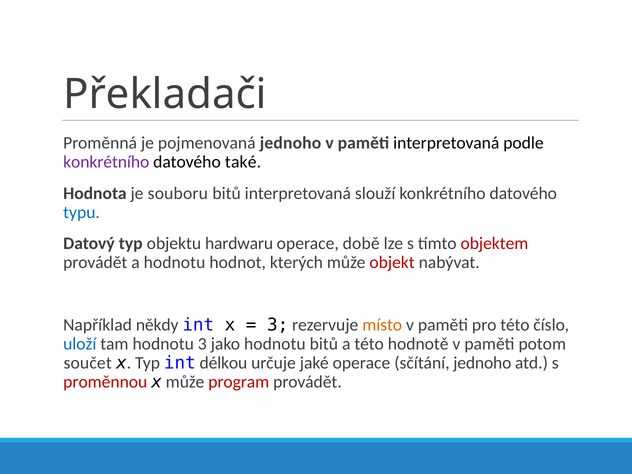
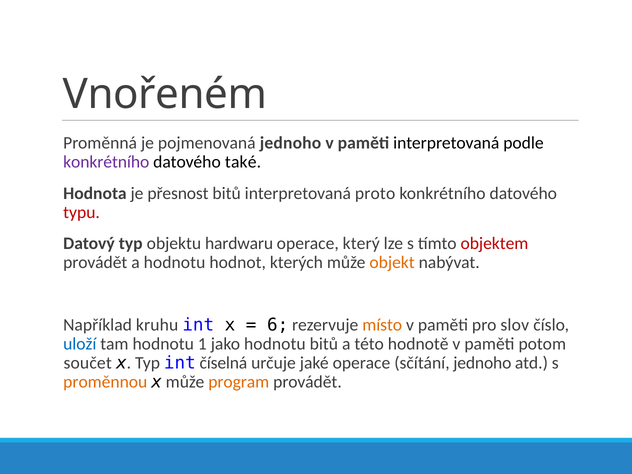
Překladači: Překladači -> Vnořeném
souboru: souboru -> přesnost
slouží: slouží -> proto
typu colour: blue -> red
době: době -> který
objekt colour: red -> orange
někdy: někdy -> kruhu
3 at (278, 325): 3 -> 6
pro této: této -> slov
hodnotu 3: 3 -> 1
délkou: délkou -> číselná
proměnnou colour: red -> orange
program colour: red -> orange
